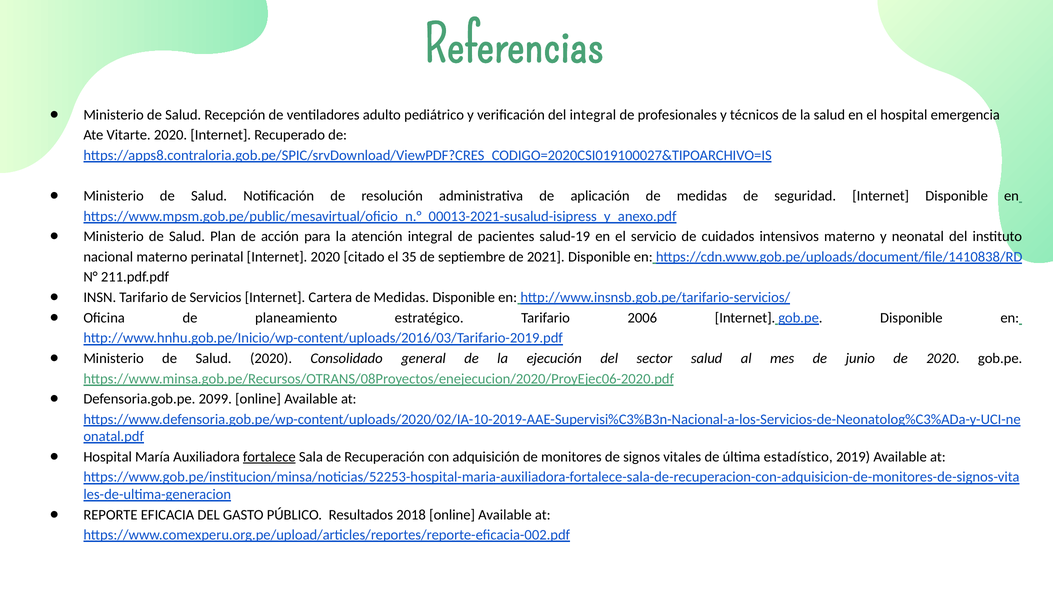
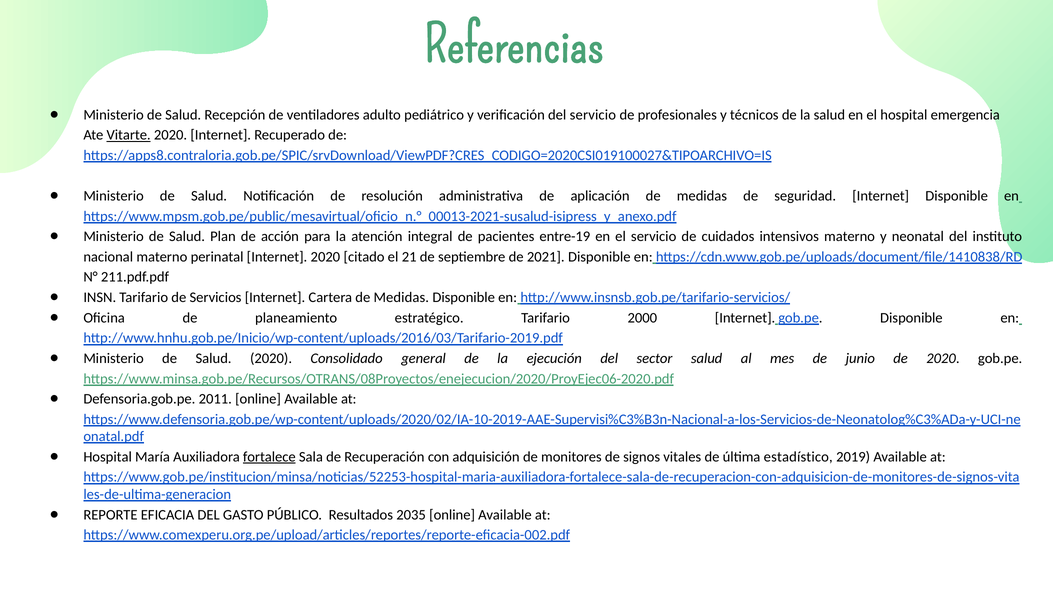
del integral: integral -> servicio
Vitarte underline: none -> present
salud-19: salud-19 -> entre-19
35: 35 -> 21
2006: 2006 -> 2000
2099: 2099 -> 2011
2018: 2018 -> 2035
